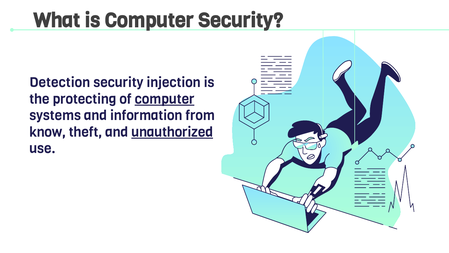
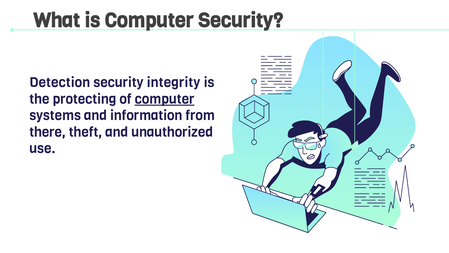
injection: injection -> integrity
know: know -> there
unauthorized underline: present -> none
